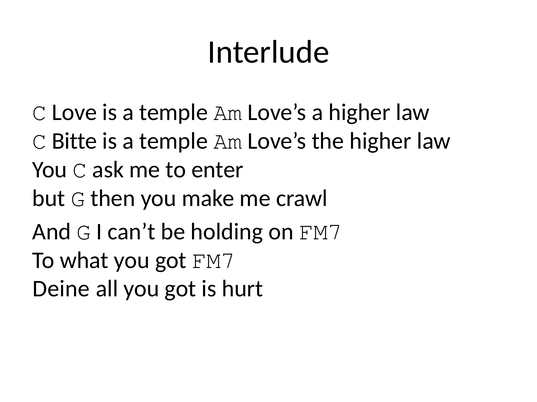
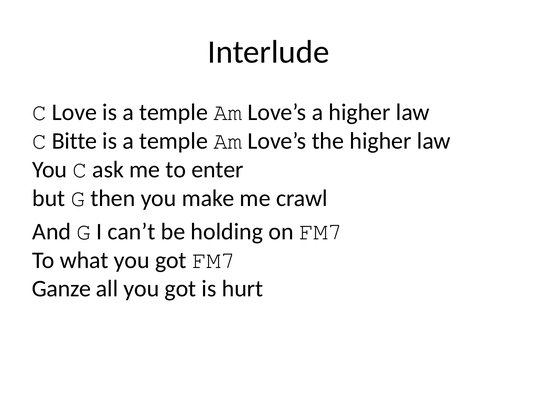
Deine: Deine -> Ganze
